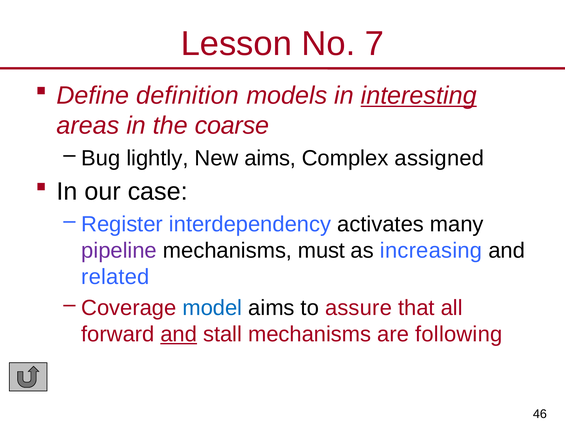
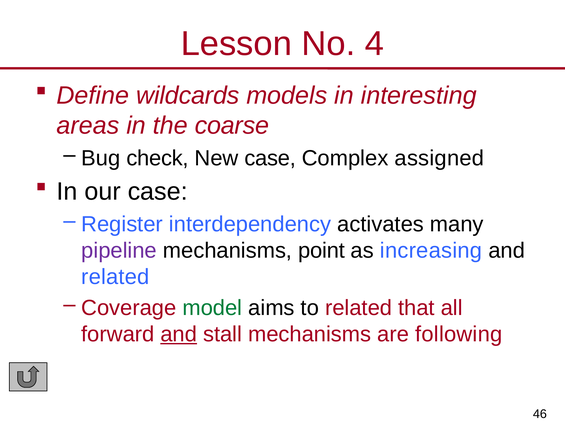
7: 7 -> 4
definition: definition -> wildcards
interesting underline: present -> none
lightly: lightly -> check
New aims: aims -> case
must: must -> point
model colour: blue -> green
to assure: assure -> related
